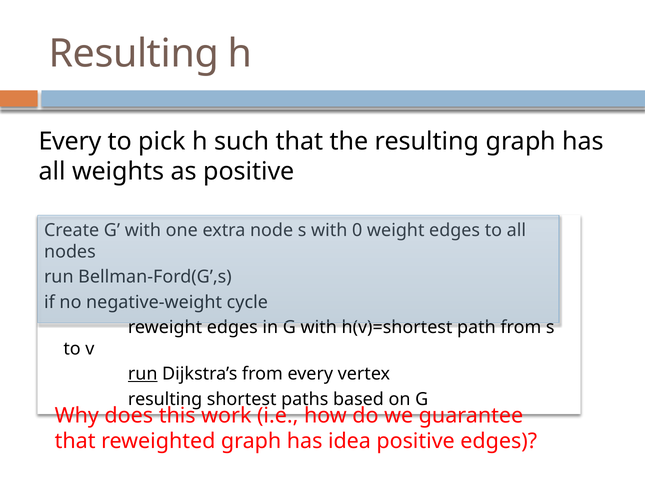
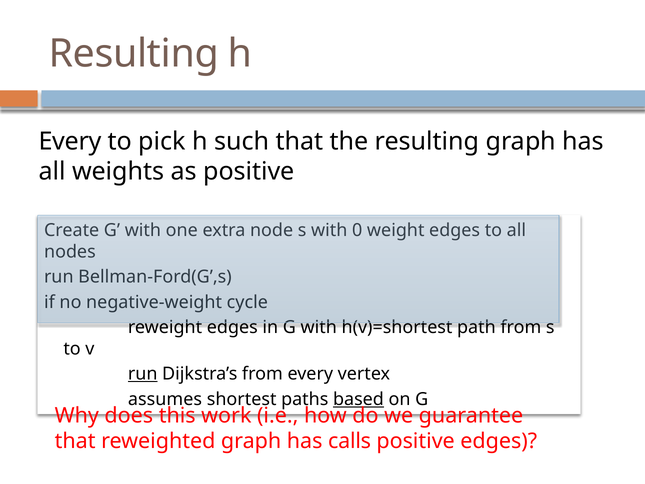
resulting at (165, 399): resulting -> assumes
based underline: none -> present
idea: idea -> calls
